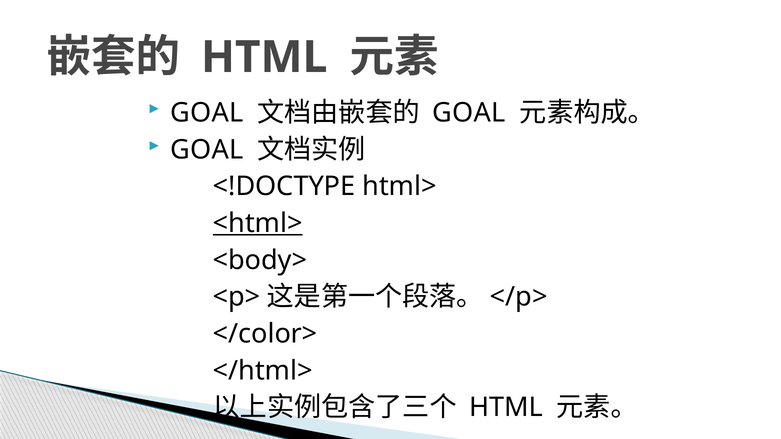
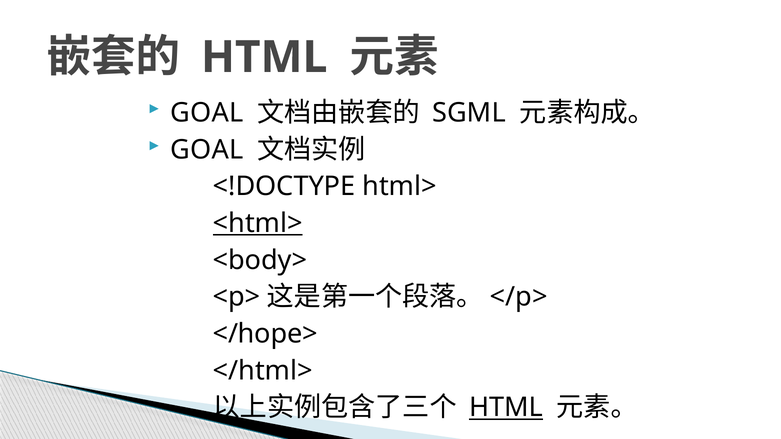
GOAL at (469, 113): GOAL -> SGML
</color>: </color> -> </hope>
HTML at (506, 408) underline: none -> present
